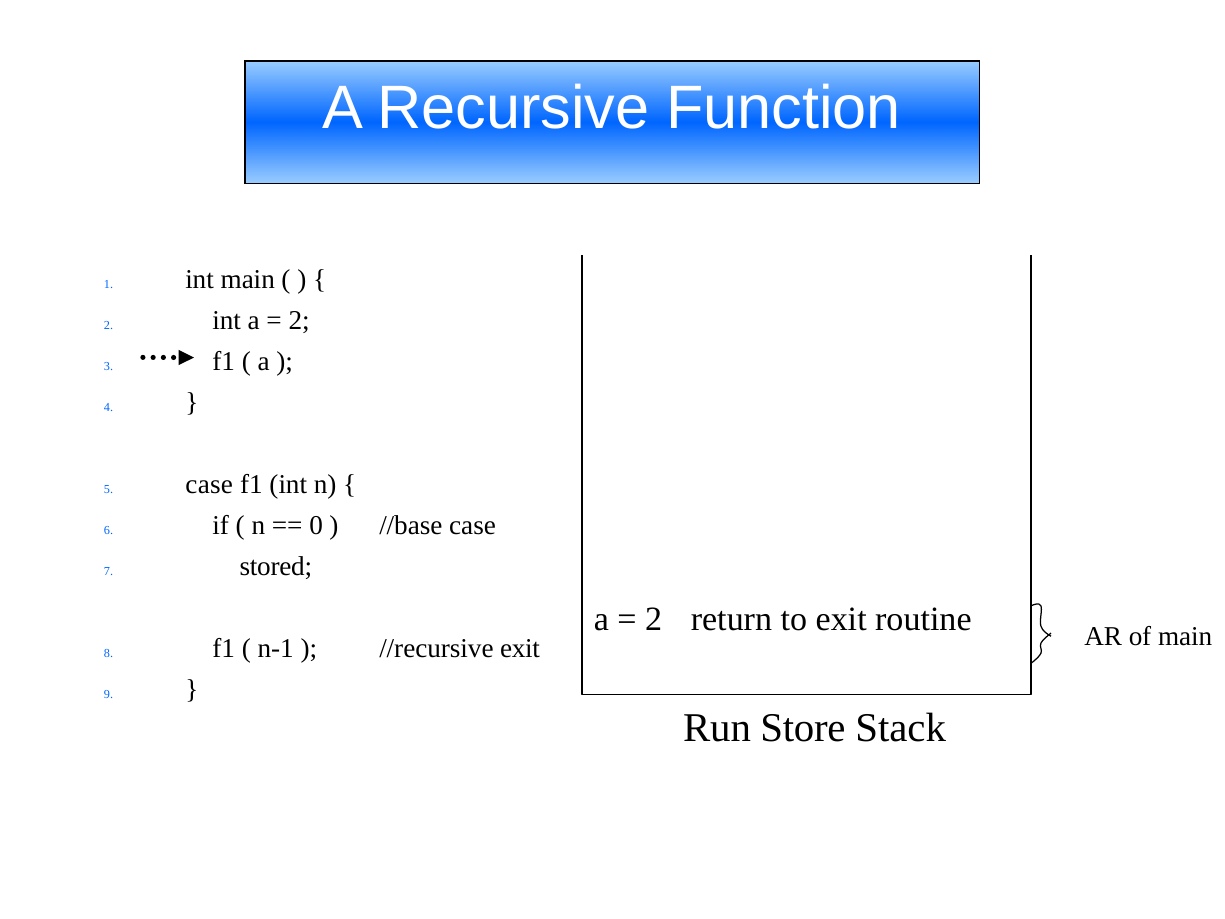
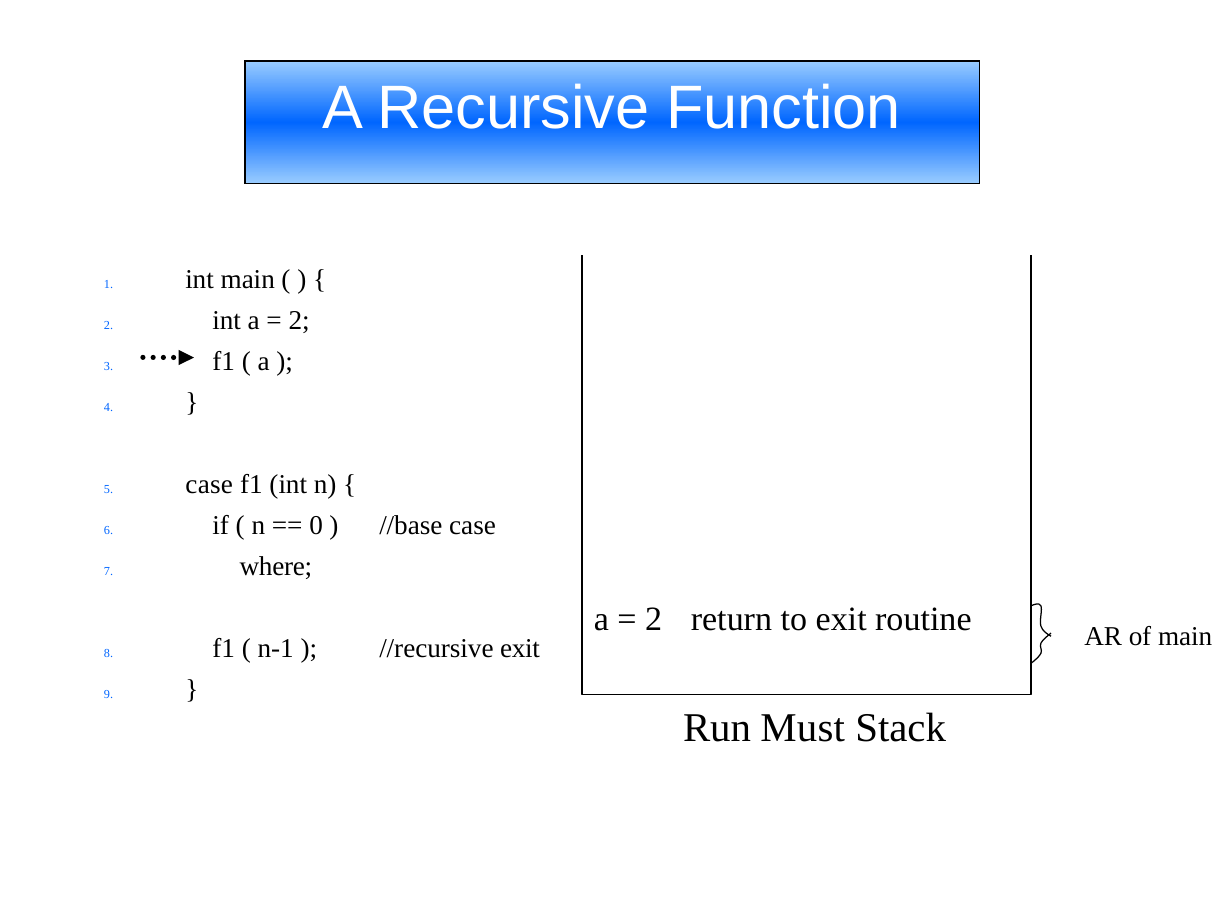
stored: stored -> where
Store: Store -> Must
